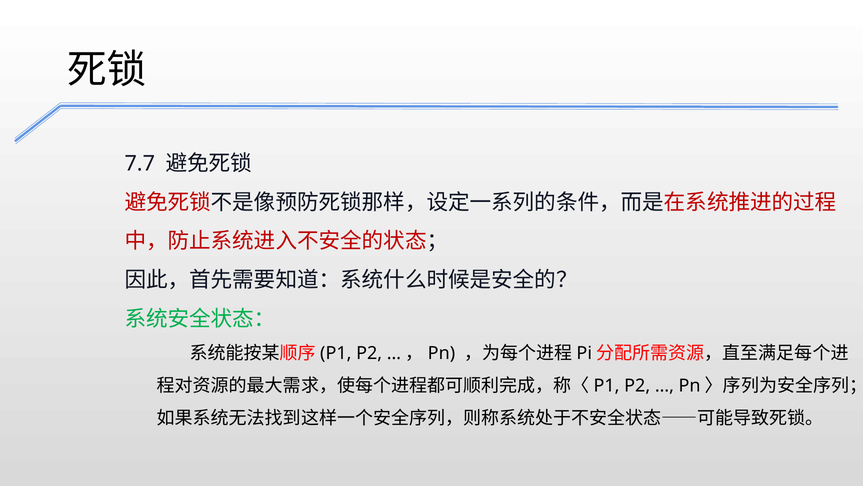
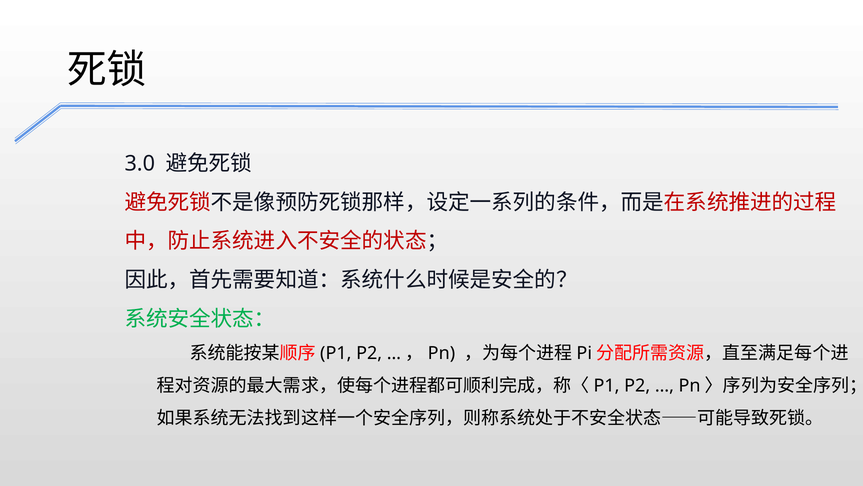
7.7: 7.7 -> 3.0
